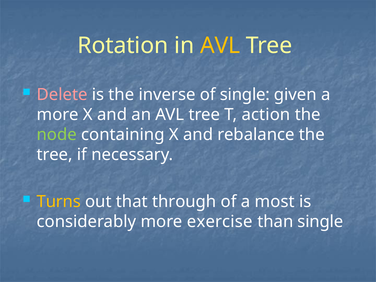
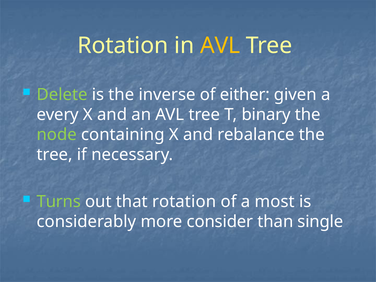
Delete colour: pink -> light green
of single: single -> either
more at (58, 115): more -> every
action: action -> binary
Turns colour: yellow -> light green
that through: through -> rotation
exercise: exercise -> consider
